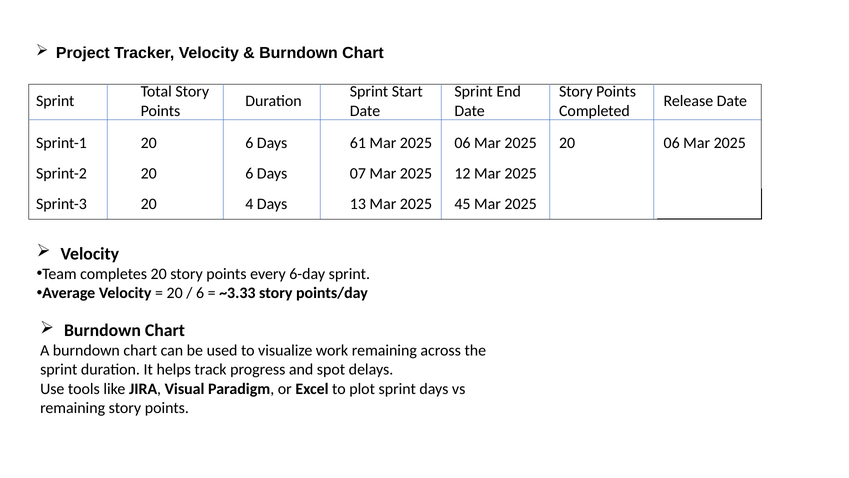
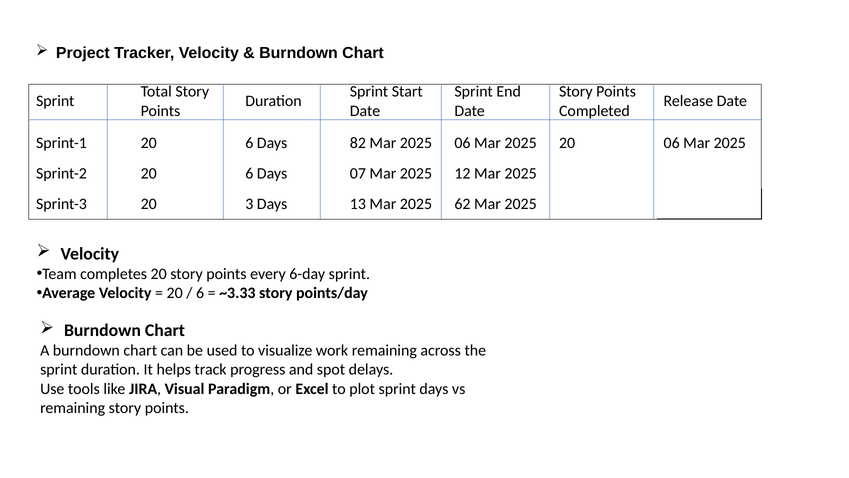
61: 61 -> 82
4: 4 -> 3
45: 45 -> 62
